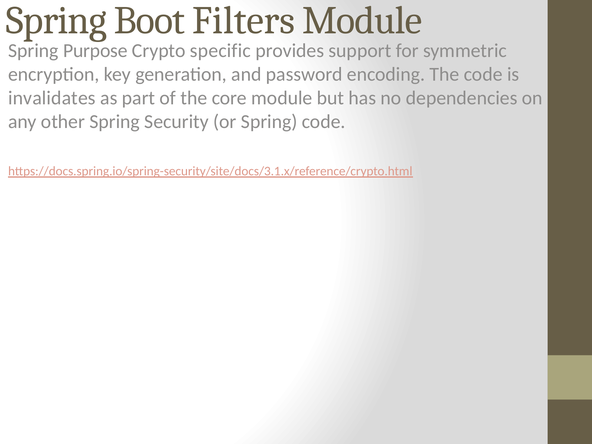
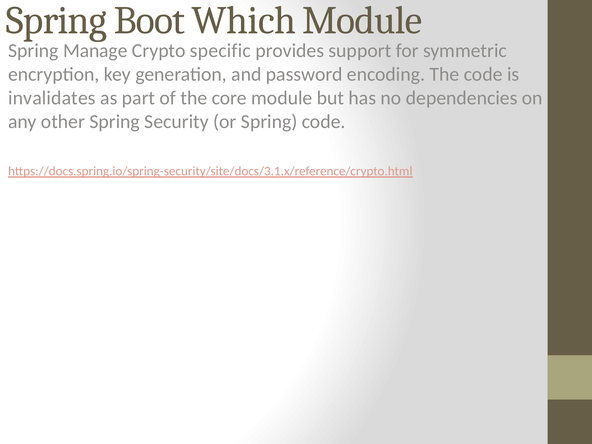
Filters: Filters -> Which
Purpose: Purpose -> Manage
